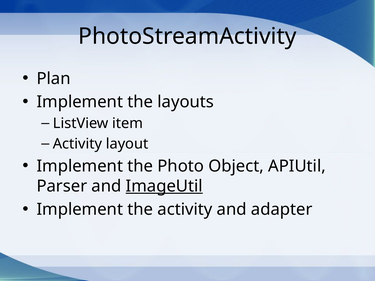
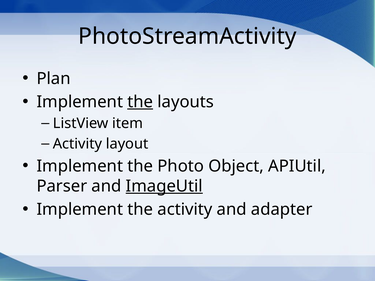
the at (140, 102) underline: none -> present
